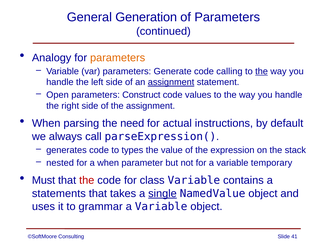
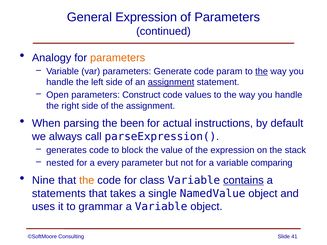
General Generation: Generation -> Expression
calling: calling -> param
need: need -> been
types: types -> block
a when: when -> every
temporary: temporary -> comparing
Must: Must -> Nine
the at (87, 181) colour: red -> orange
contains underline: none -> present
single underline: present -> none
